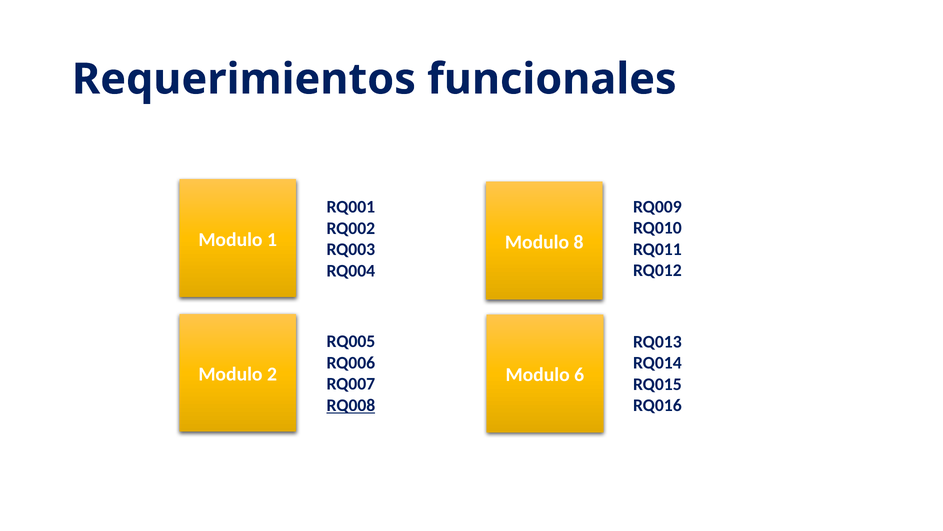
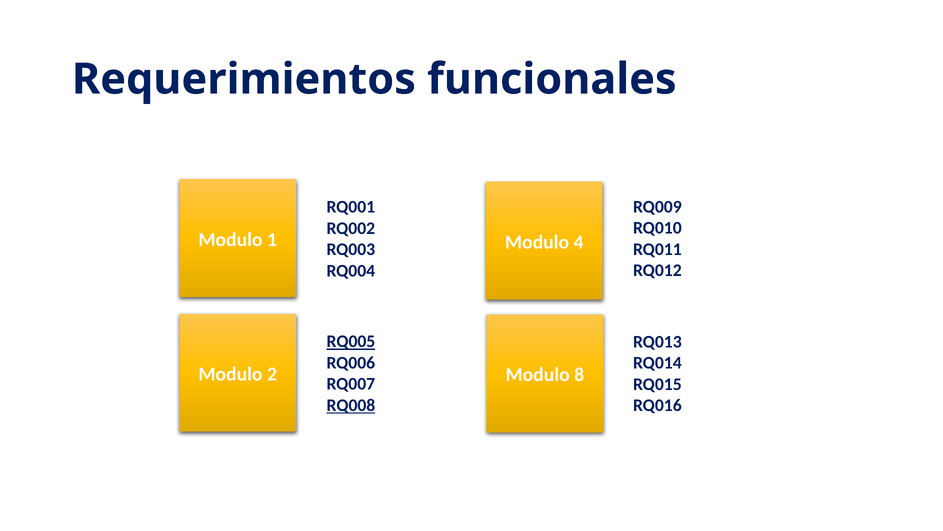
8: 8 -> 4
RQ005 underline: none -> present
6: 6 -> 8
